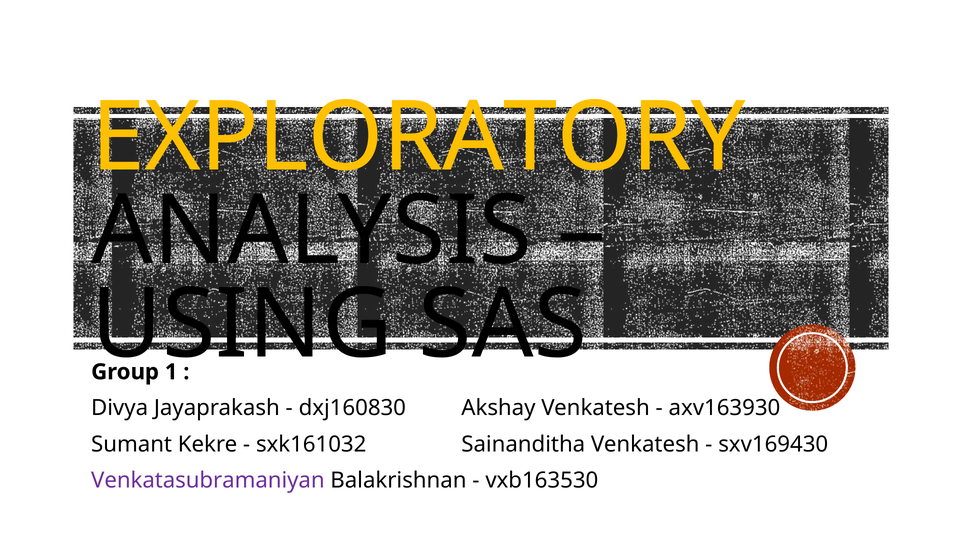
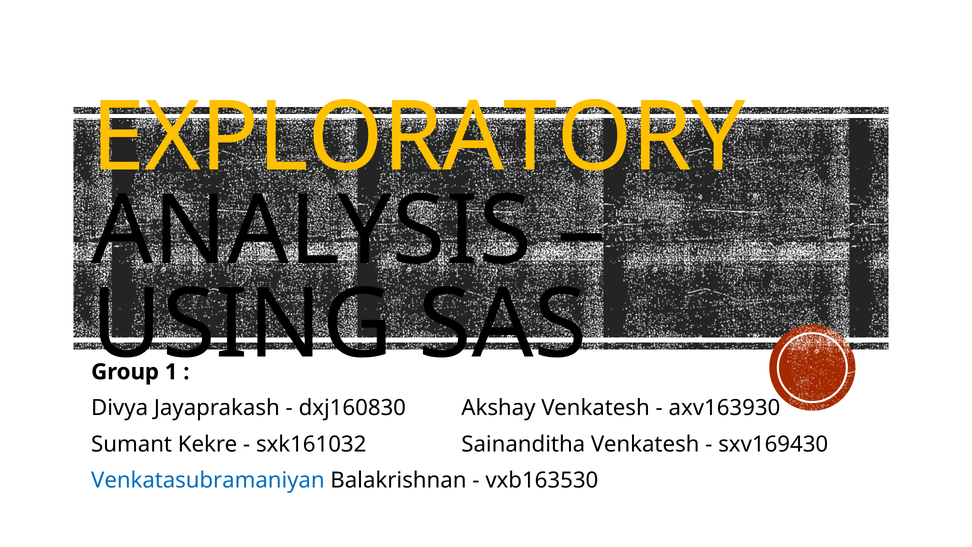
Venkatasubramaniyan colour: purple -> blue
